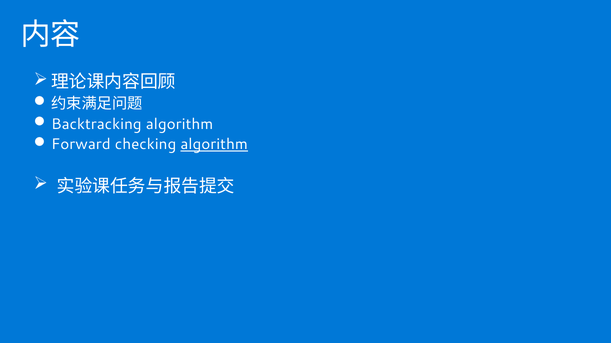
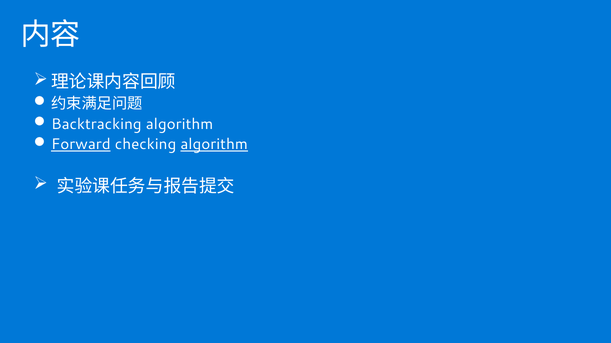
Forward underline: none -> present
